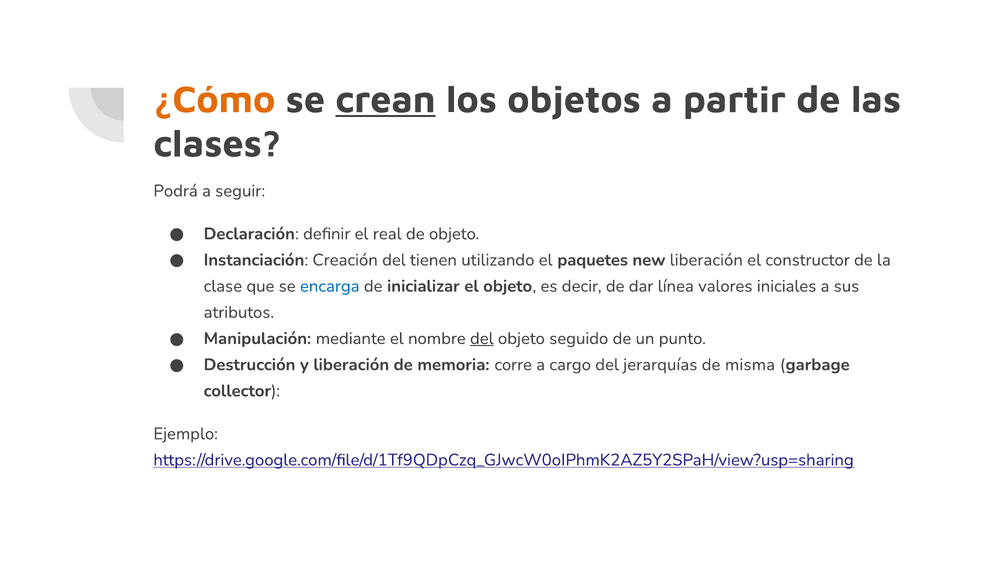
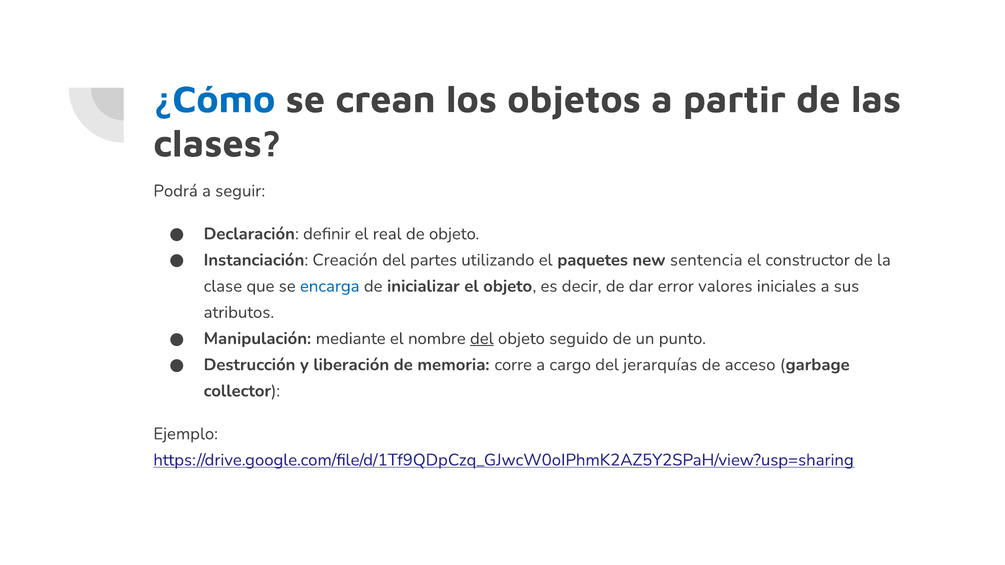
¿Cómo colour: orange -> blue
crean underline: present -> none
tienen: tienen -> partes
new liberación: liberación -> sentencia
línea: línea -> error
misma: misma -> acceso
